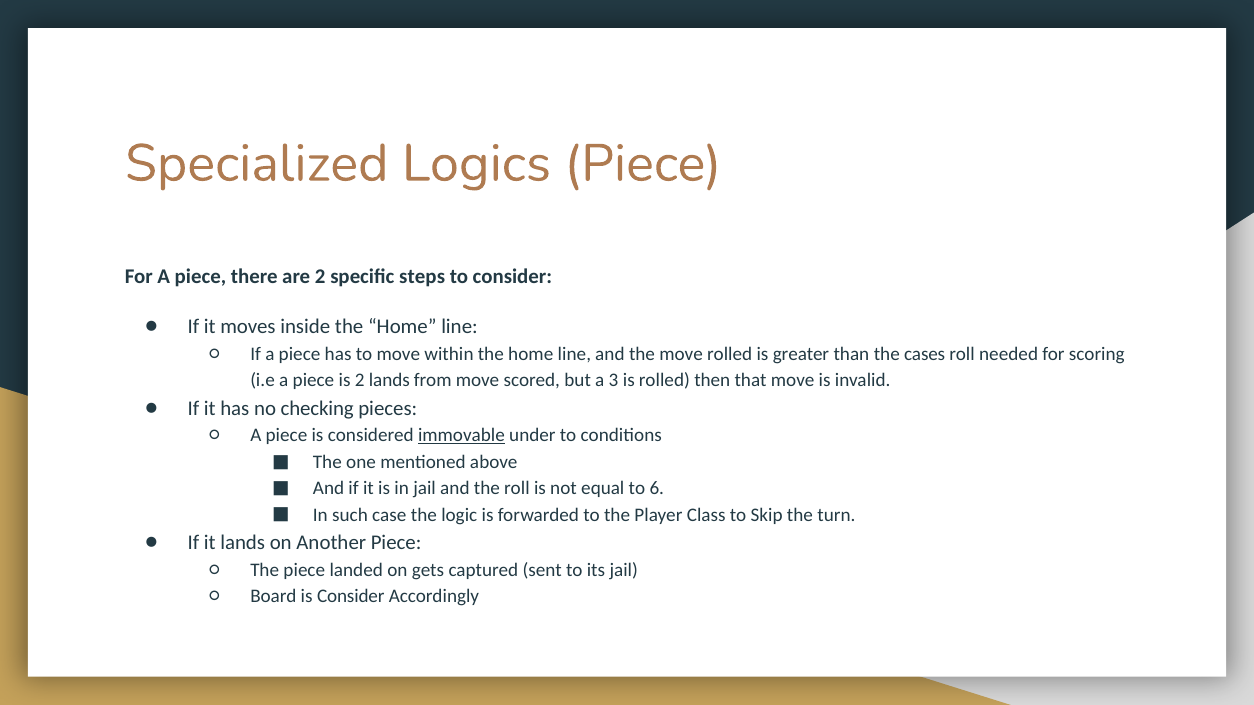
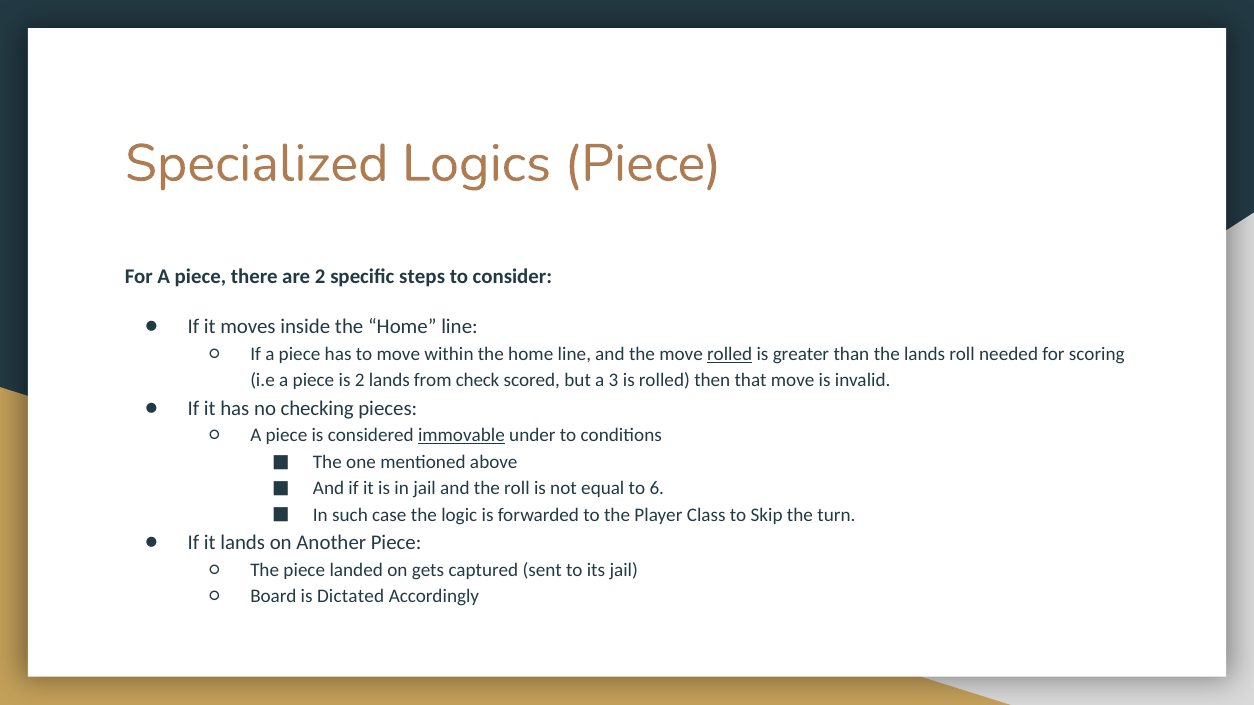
rolled at (730, 354) underline: none -> present
the cases: cases -> lands
from move: move -> check
is Consider: Consider -> Dictated
